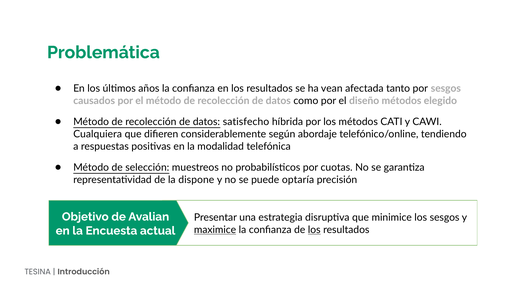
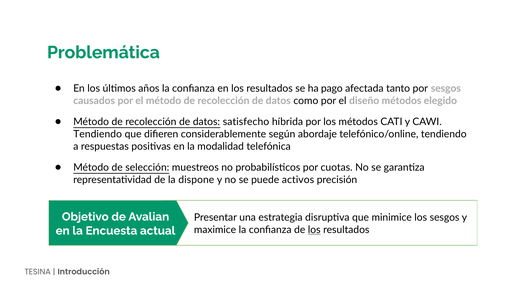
vean: vean -> pago
Cualquiera at (98, 134): Cualquiera -> Tendiendo
optaría: optaría -> activos
maximice underline: present -> none
